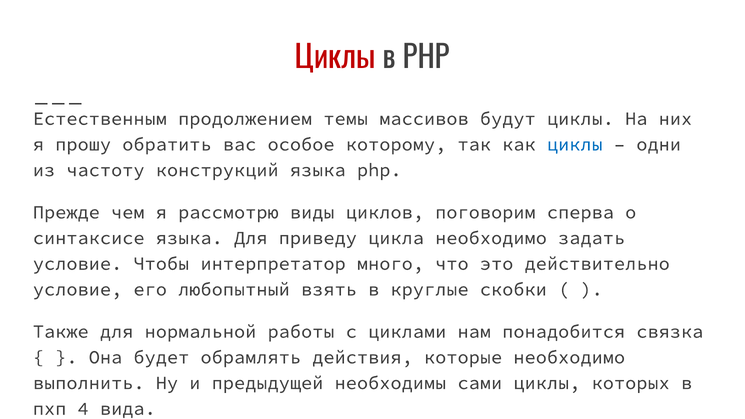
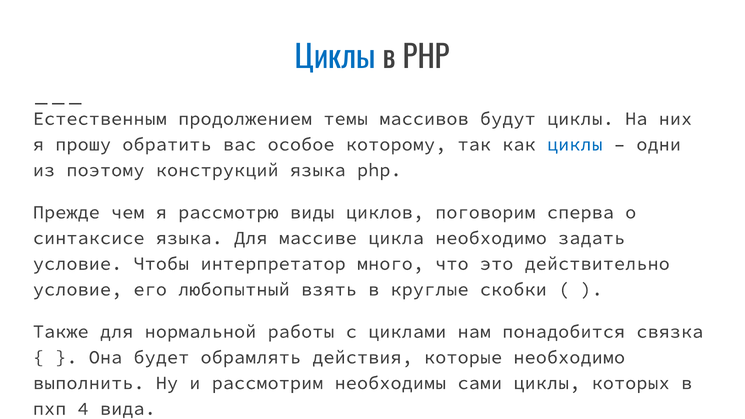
Циклы at (335, 58) colour: red -> blue
частоту: частоту -> поэтому
приведу: приведу -> массиве
предыдущей: предыдущей -> рассмотрим
